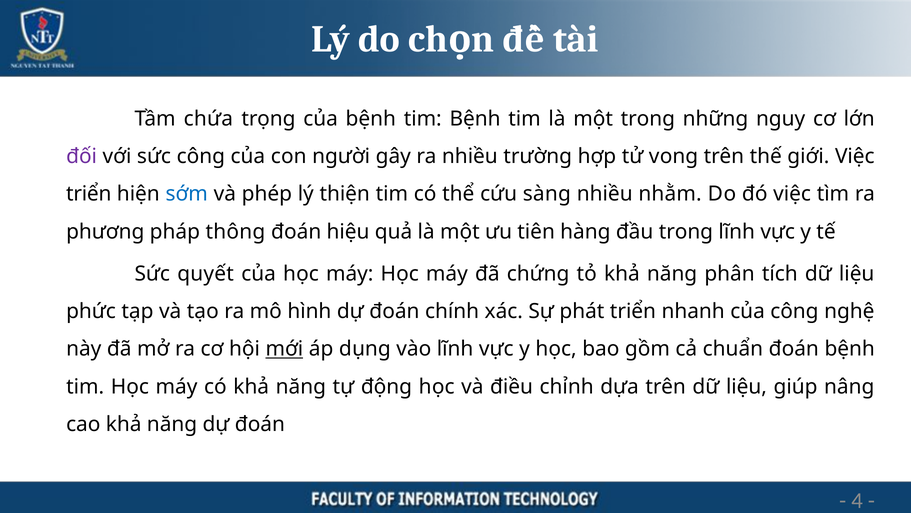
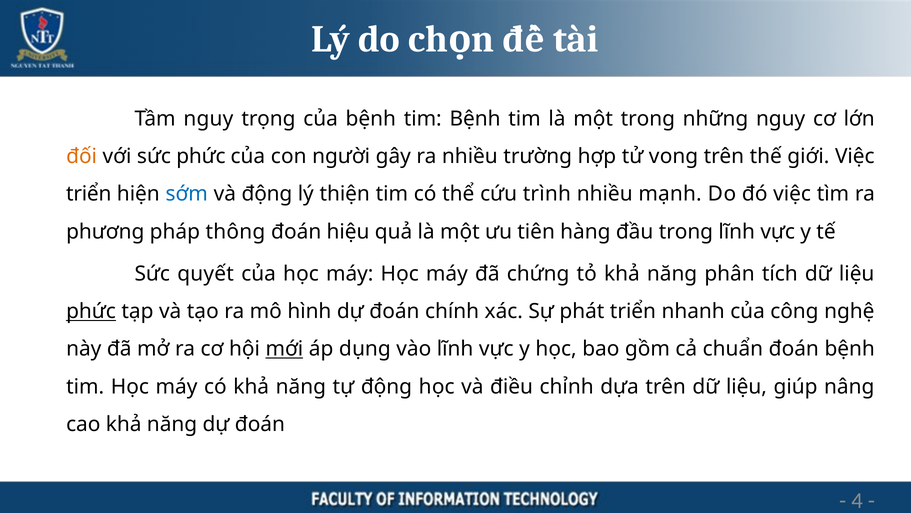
Tầm chứa: chứa -> nguy
đối colour: purple -> orange
sức công: công -> phức
và phép: phép -> động
sàng: sàng -> trình
nhằm: nhằm -> mạnh
phức at (91, 311) underline: none -> present
